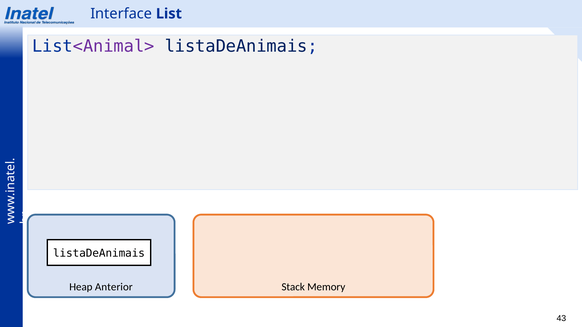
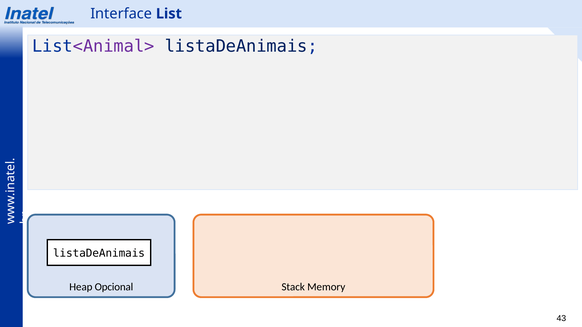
Anterior: Anterior -> Opcional
